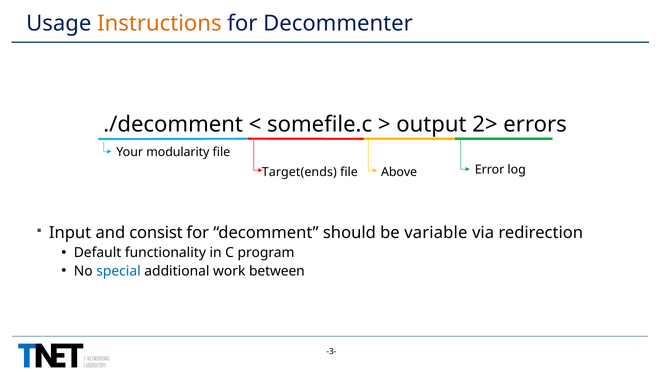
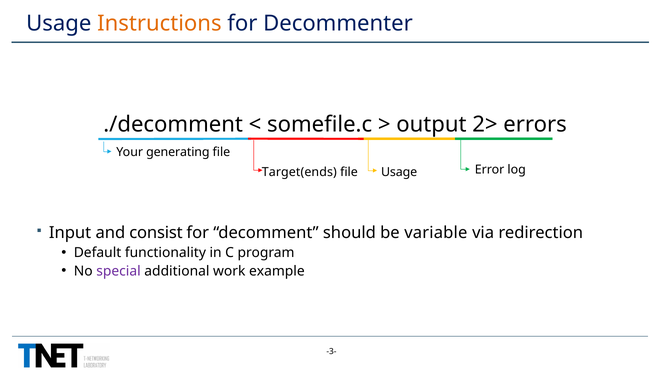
modularity: modularity -> generating
file Above: Above -> Usage
special colour: blue -> purple
between: between -> example
